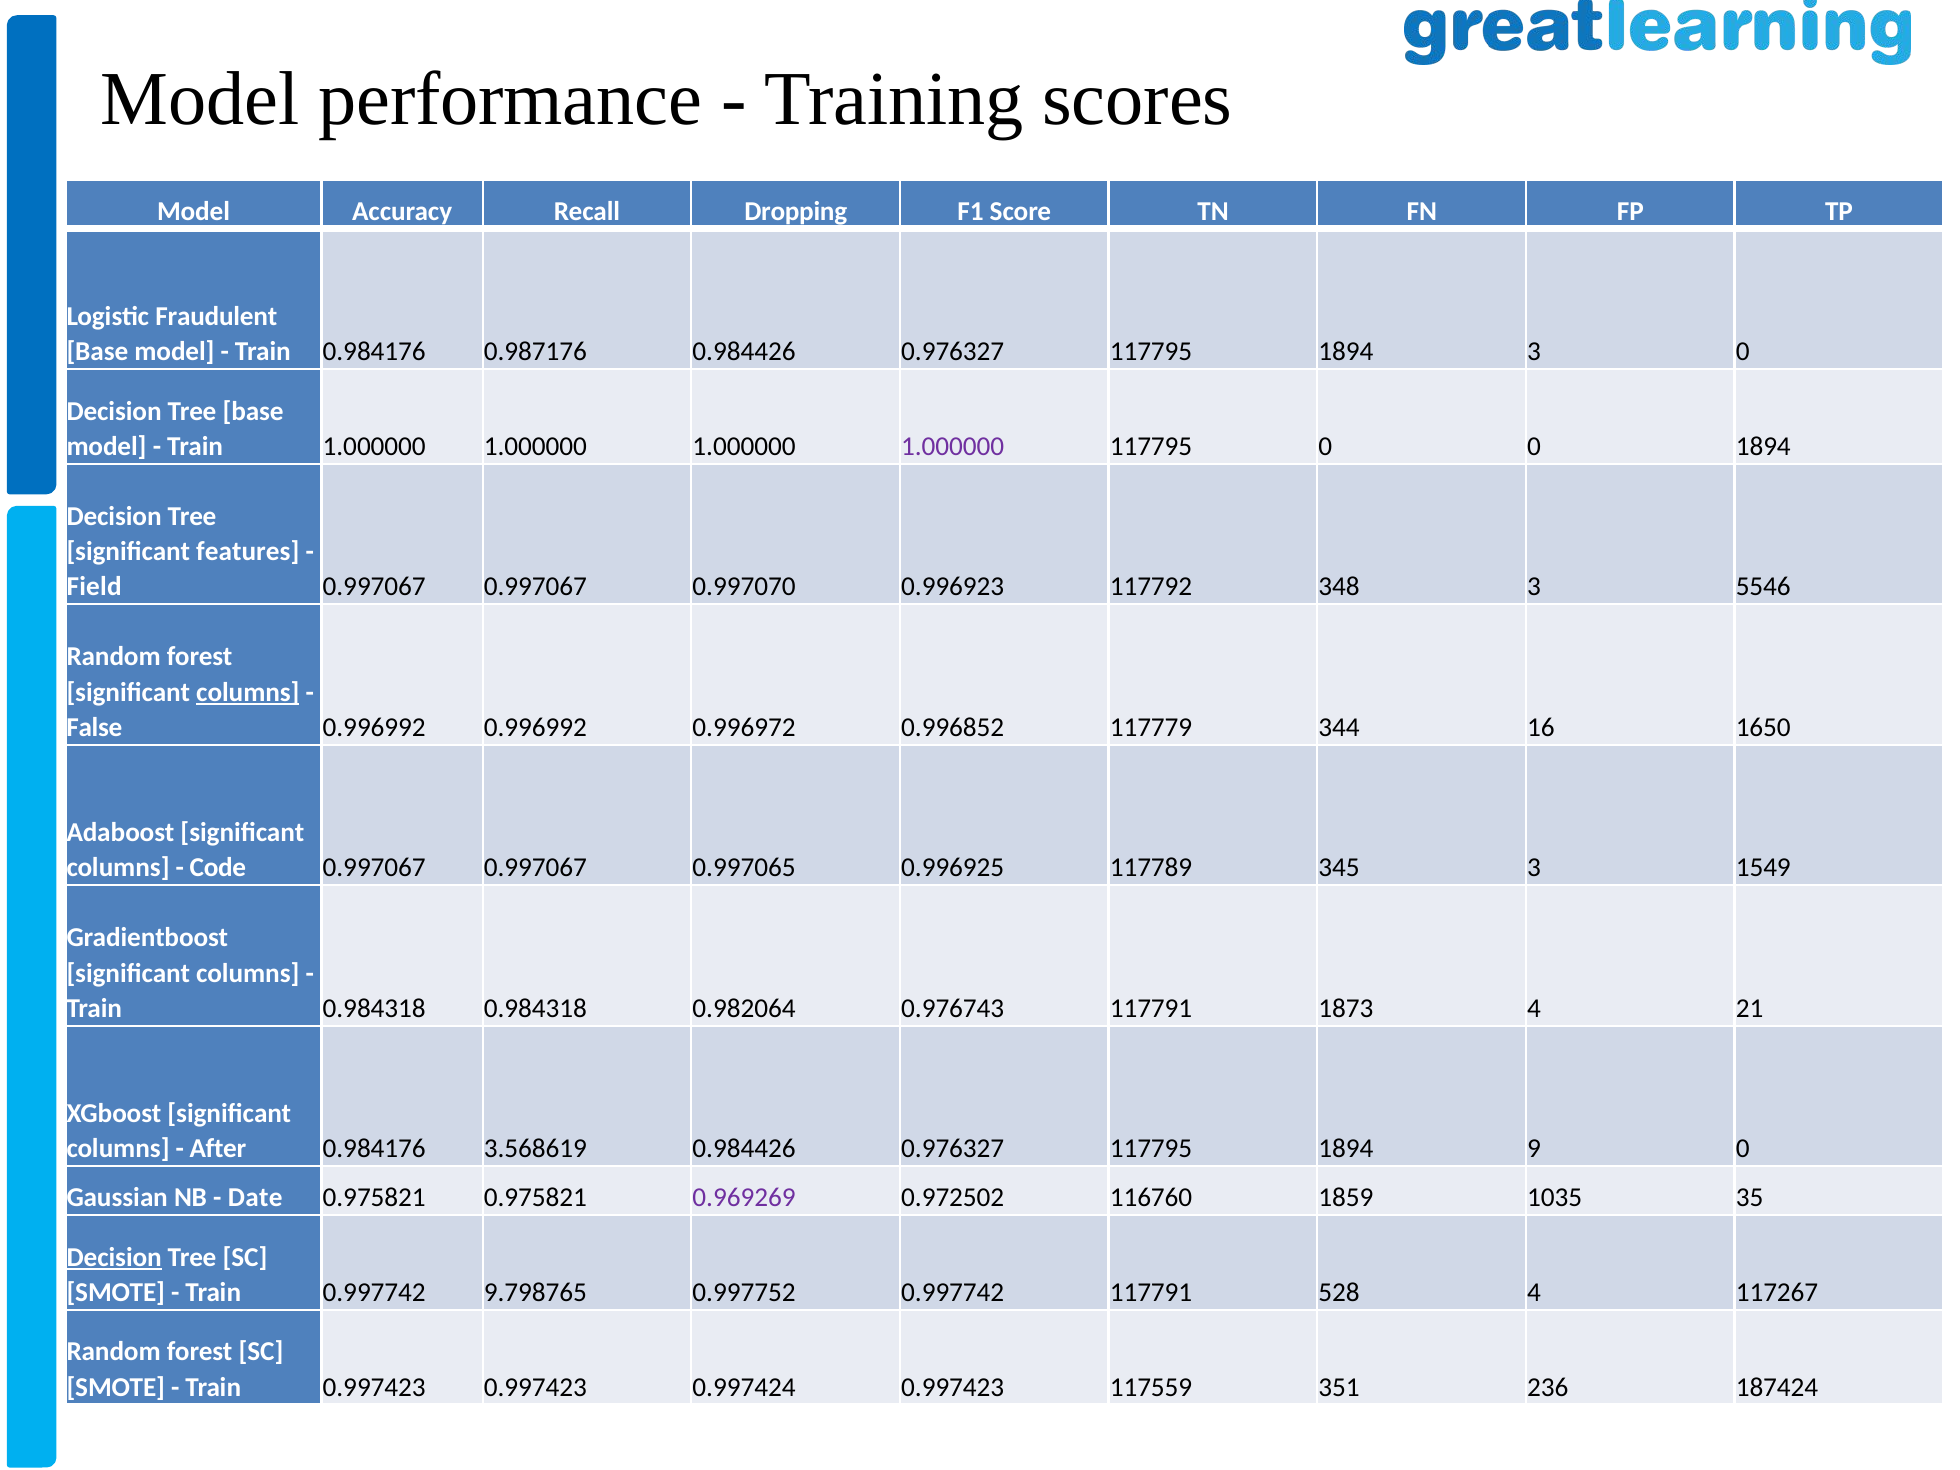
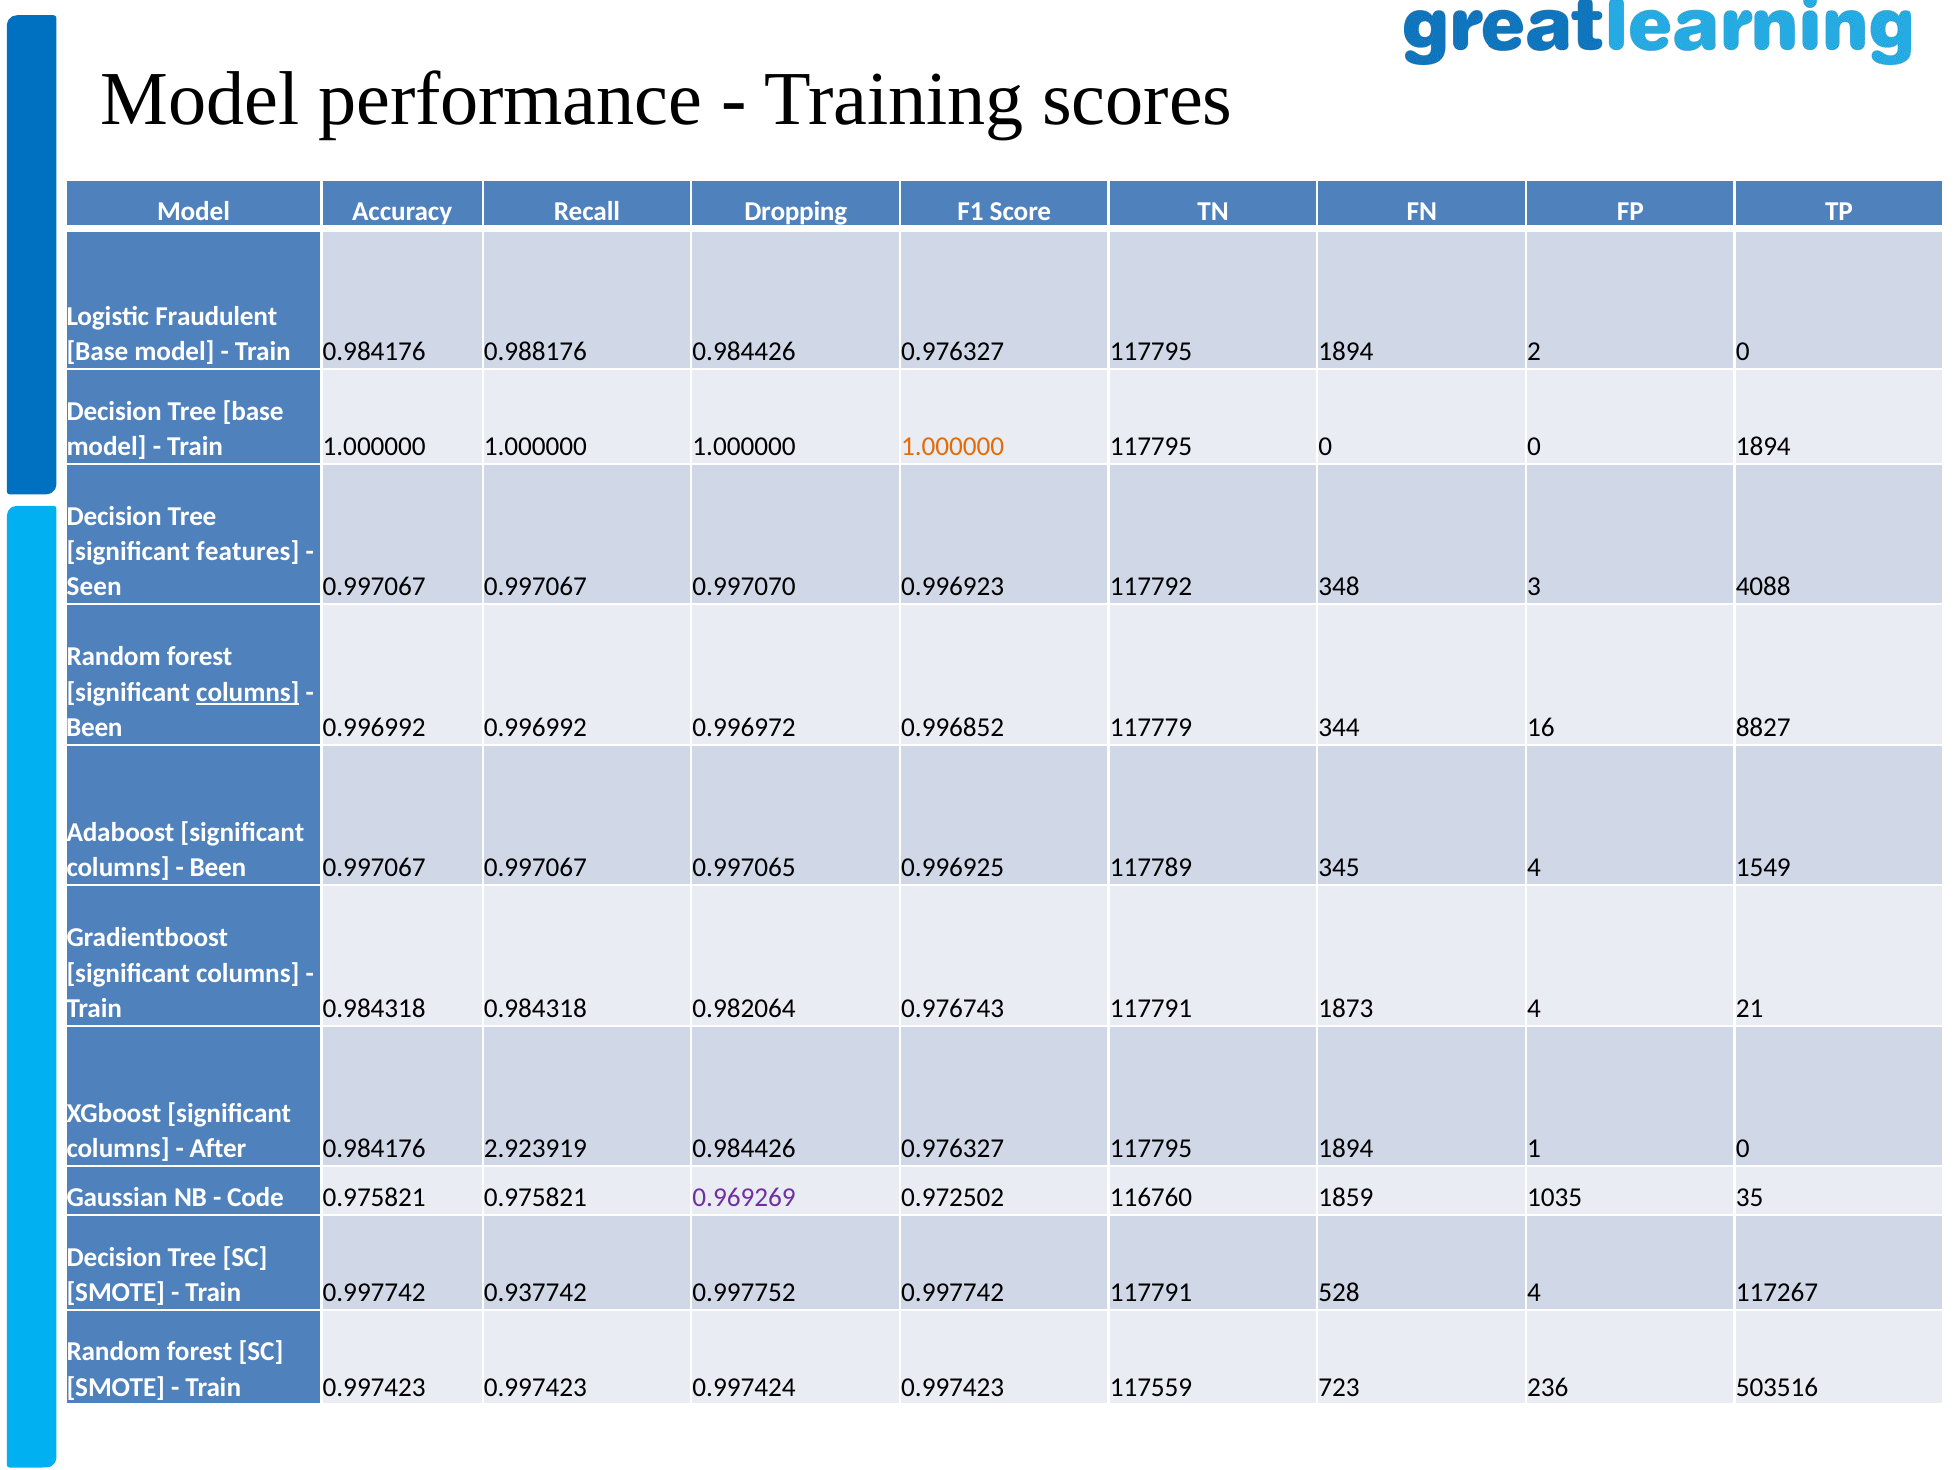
0.987176: 0.987176 -> 0.988176
1894 3: 3 -> 2
1.000000 at (953, 446) colour: purple -> orange
Field: Field -> Seen
5546: 5546 -> 4088
False at (94, 727): False -> Been
1650: 1650 -> 8827
Code at (218, 868): Code -> Been
345 3: 3 -> 4
3.568619: 3.568619 -> 2.923919
9: 9 -> 1
Date: Date -> Code
Decision at (114, 1257) underline: present -> none
9.798765: 9.798765 -> 0.937742
351: 351 -> 723
187424: 187424 -> 503516
